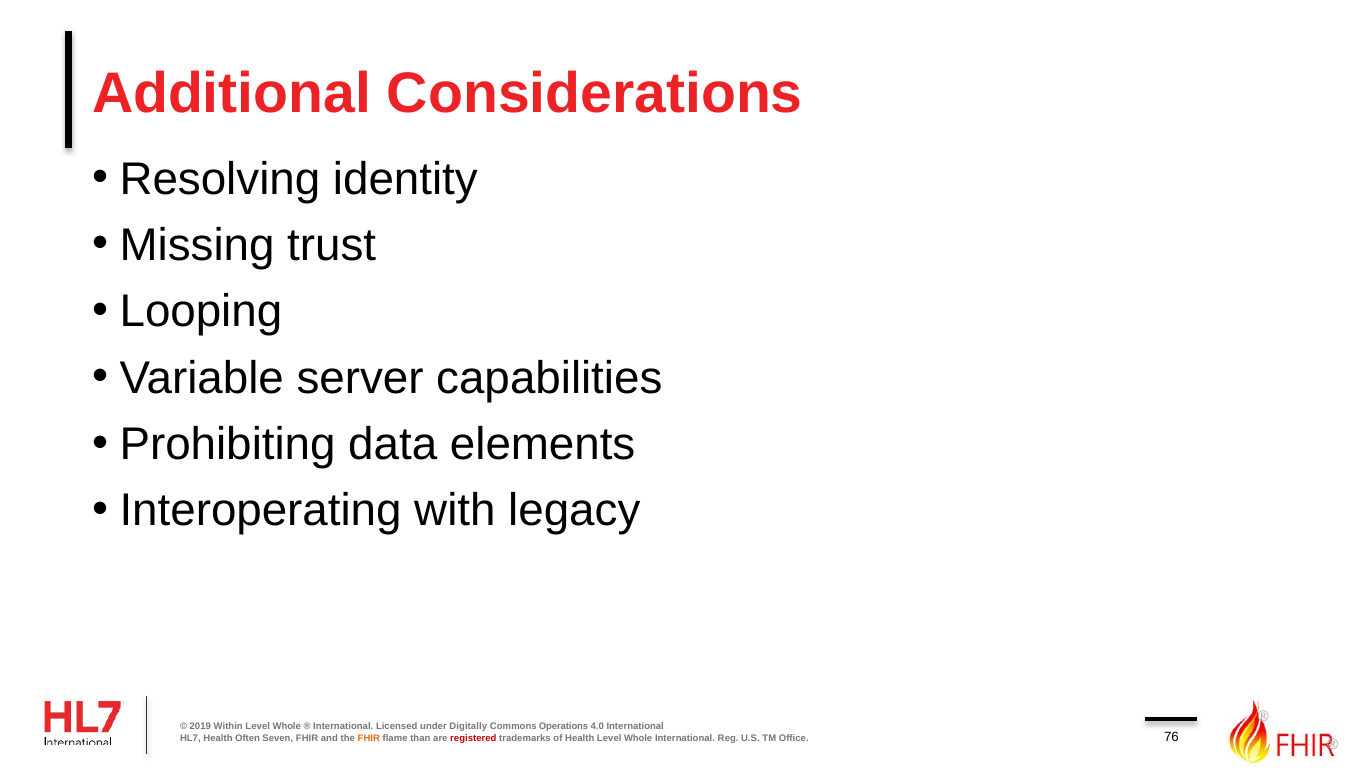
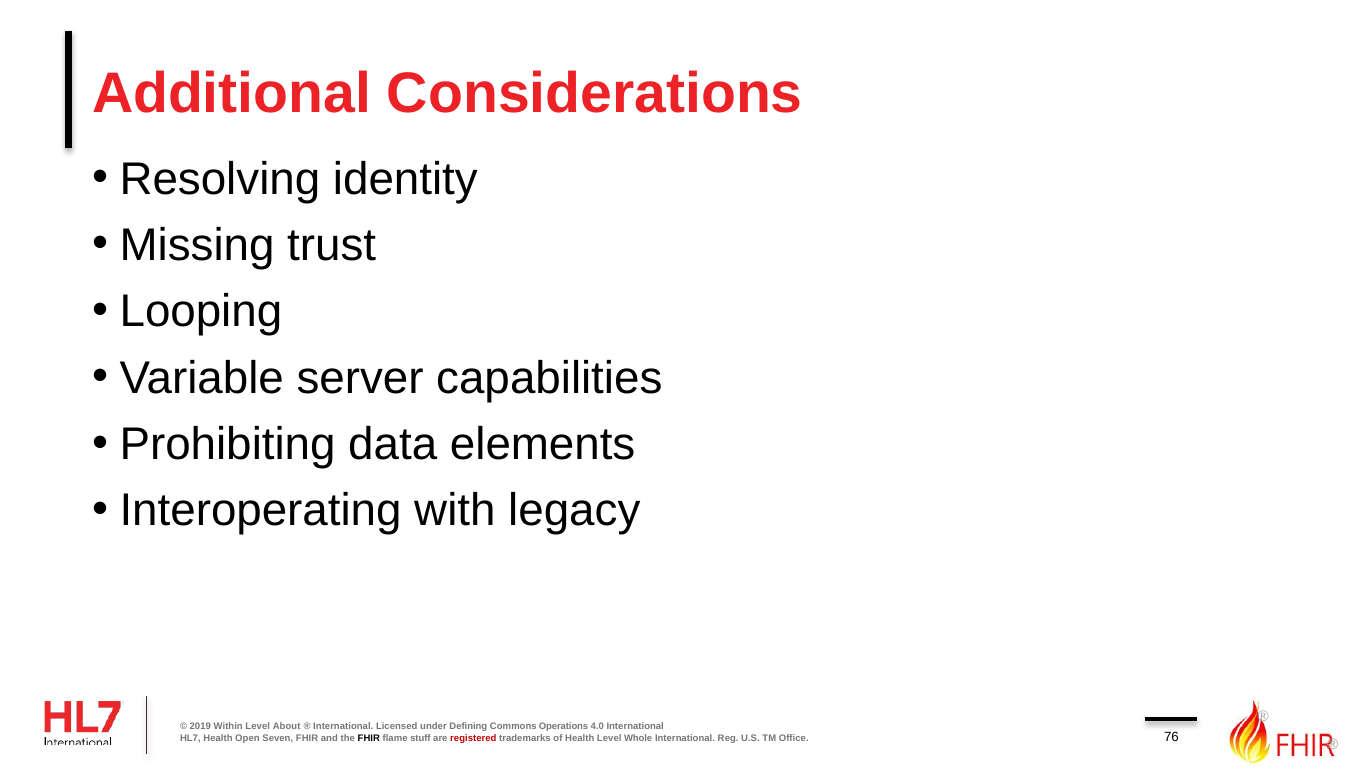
Whole at (287, 726): Whole -> About
Digitally: Digitally -> Defining
Often: Often -> Open
FHIR at (369, 738) colour: orange -> black
than: than -> stuff
